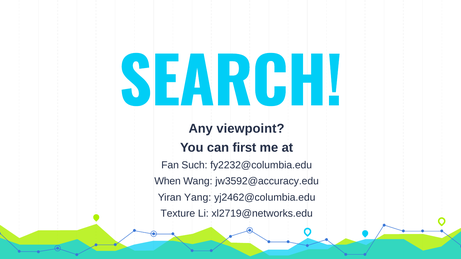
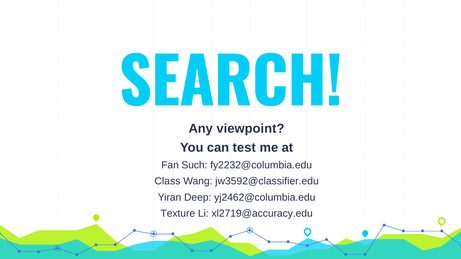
first: first -> test
When: When -> Class
jw3592@accuracy.edu: jw3592@accuracy.edu -> jw3592@classifier.edu
Yang: Yang -> Deep
xl2719@networks.edu: xl2719@networks.edu -> xl2719@accuracy.edu
